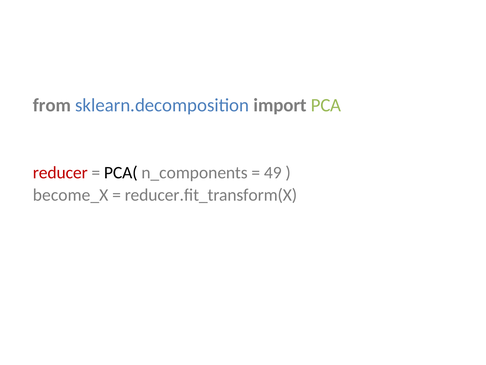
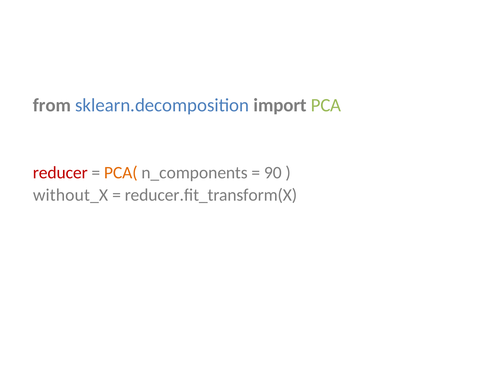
PCA( colour: black -> orange
49: 49 -> 90
become_X: become_X -> without_X
